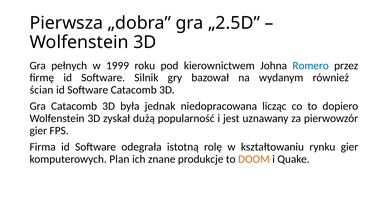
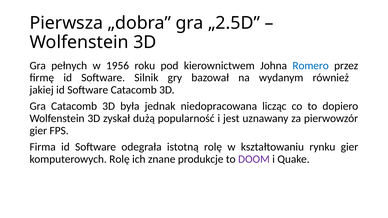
1999: 1999 -> 1956
ścian: ścian -> jakiej
komputerowych Plan: Plan -> Rolę
DOOM colour: orange -> purple
